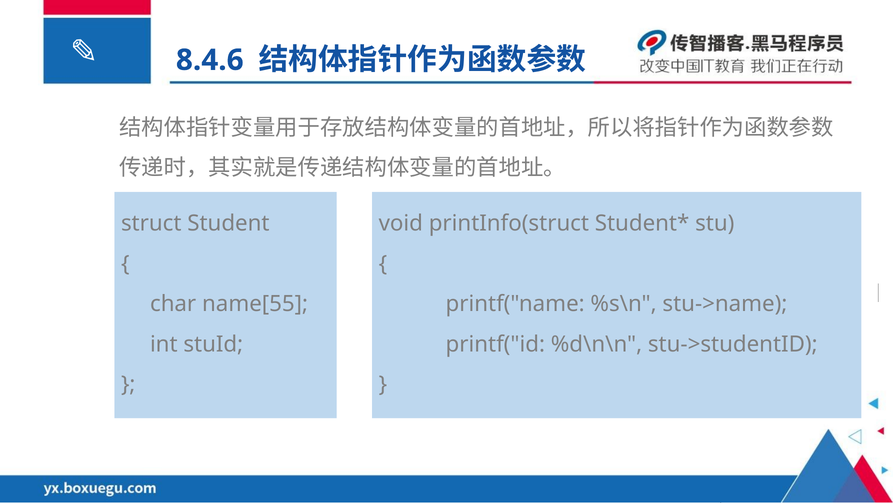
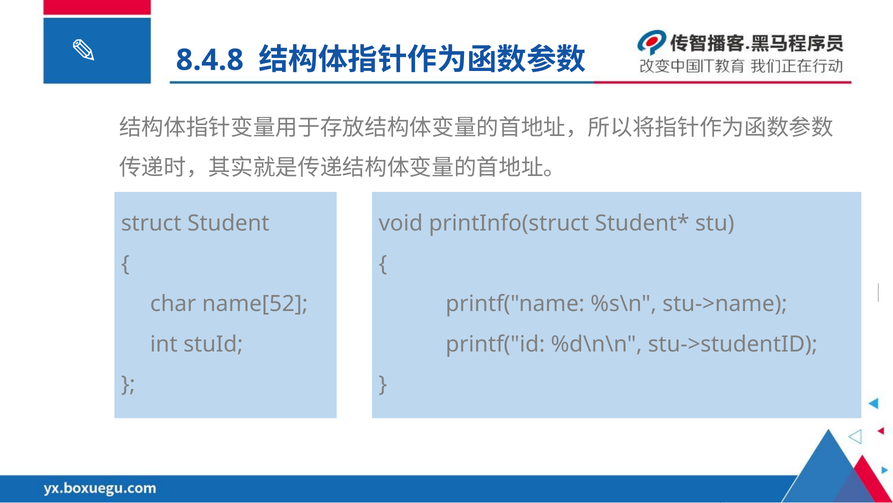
8.4.6: 8.4.6 -> 8.4.8
name[55: name[55 -> name[52
